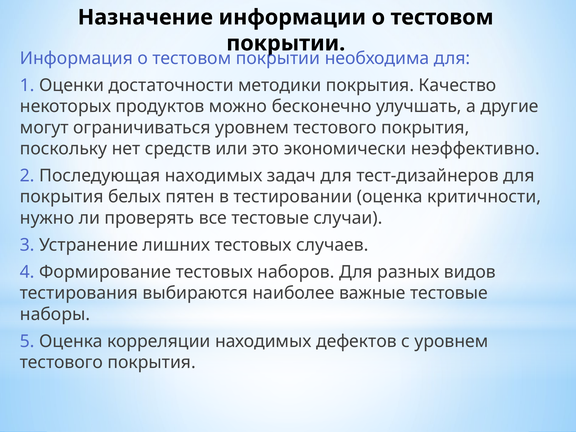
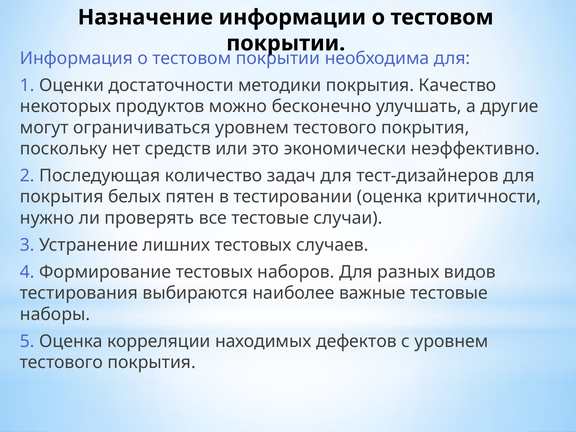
Последующая находимых: находимых -> количество
